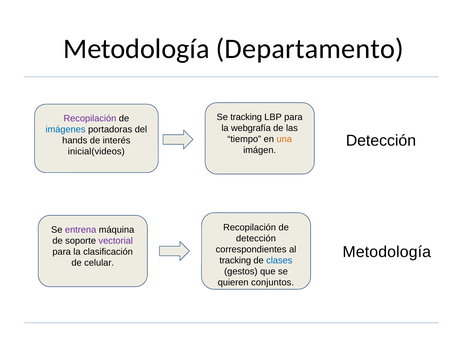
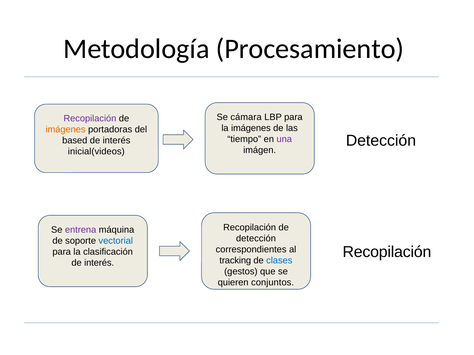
Departamento: Departamento -> Procesamiento
Se tracking: tracking -> cámara
la webgrafía: webgrafía -> imágenes
imágenes at (66, 130) colour: blue -> orange
una colour: orange -> purple
hands: hands -> based
vectorial colour: purple -> blue
Metodología at (387, 252): Metodología -> Recopilación
celular at (99, 263): celular -> interés
